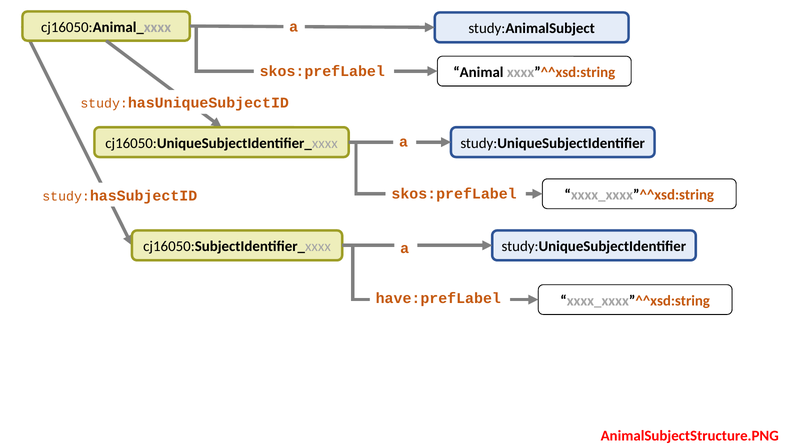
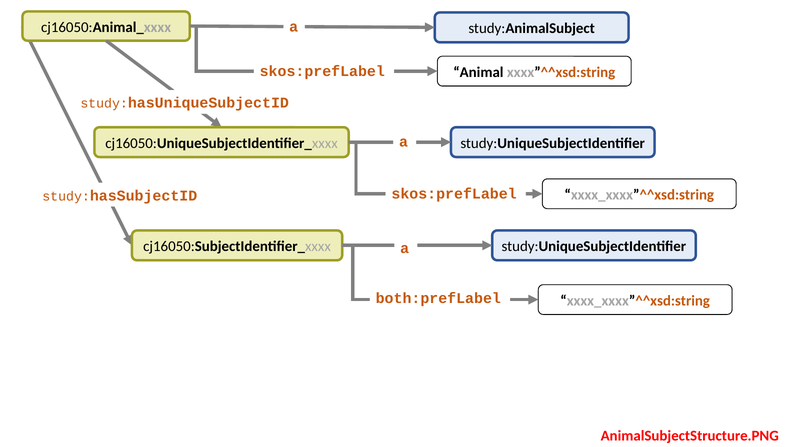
have:prefLabel: have:prefLabel -> both:prefLabel
